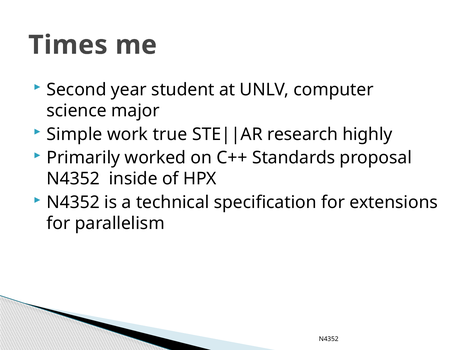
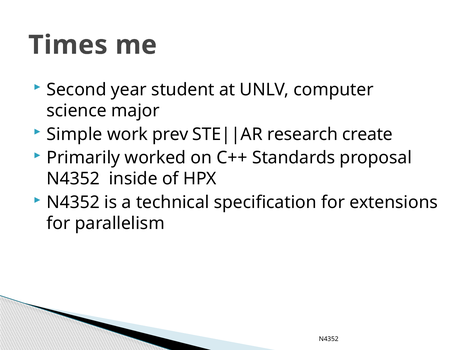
true: true -> prev
highly: highly -> create
